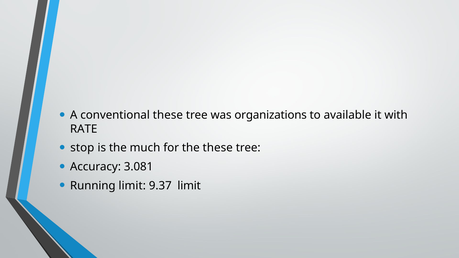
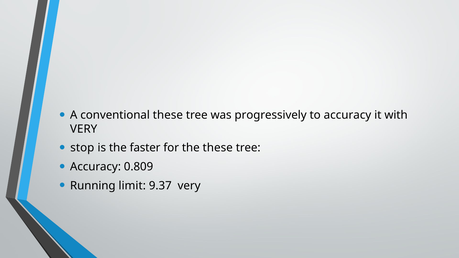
organizations: organizations -> progressively
to available: available -> accuracy
RATE at (84, 129): RATE -> VERY
much: much -> faster
3.081: 3.081 -> 0.809
9.37 limit: limit -> very
